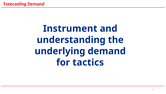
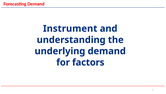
tactics: tactics -> factors
